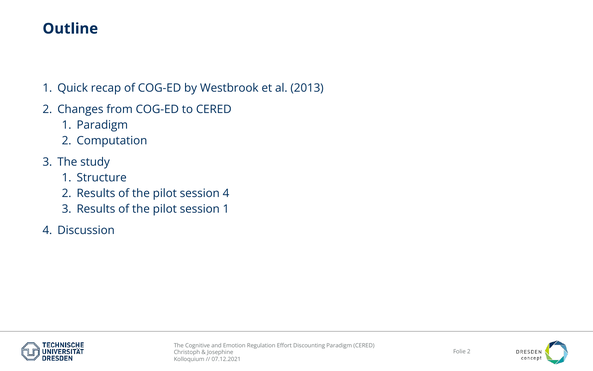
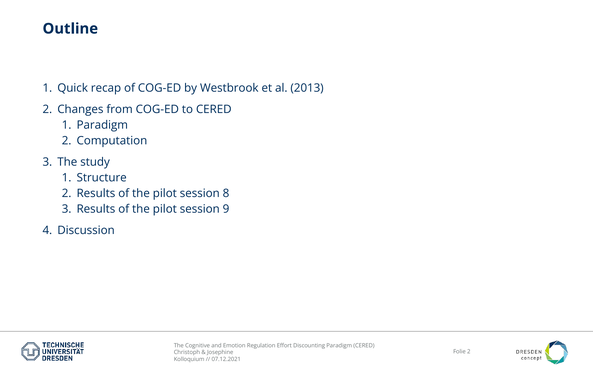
session 4: 4 -> 8
session 1: 1 -> 9
